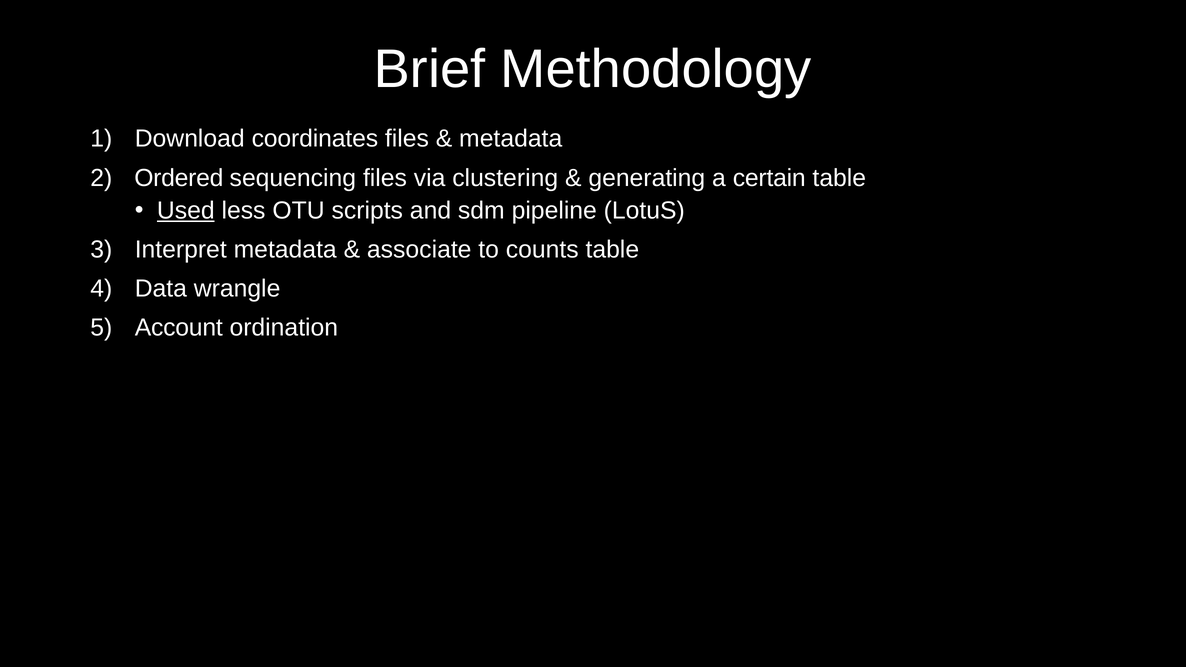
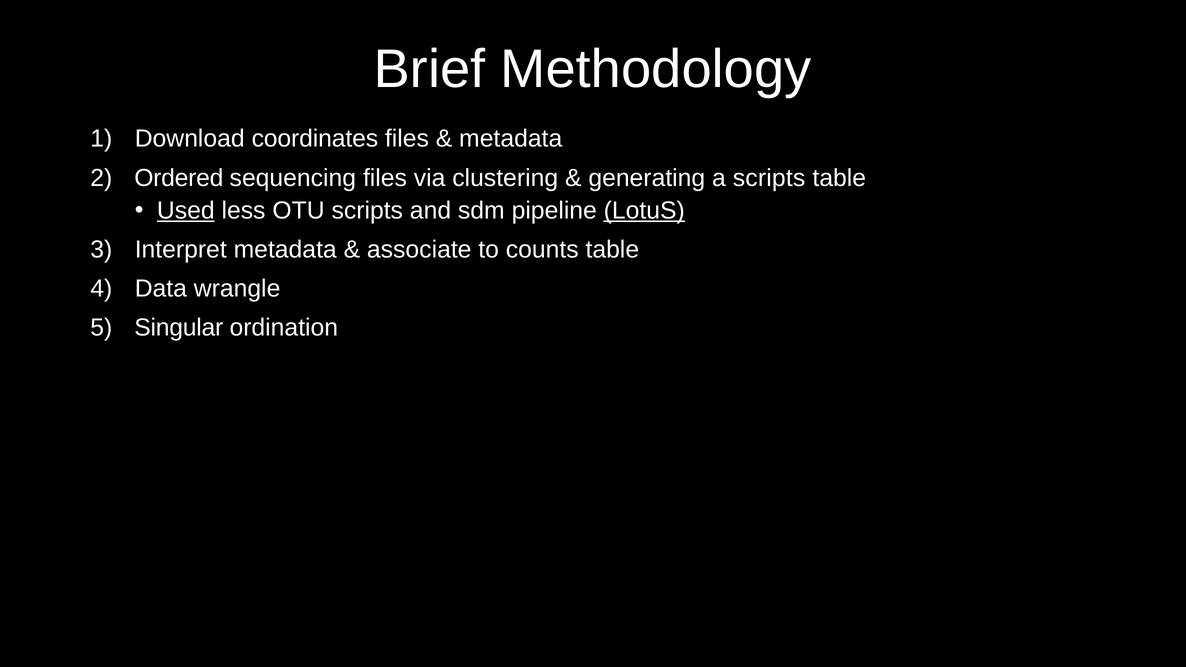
a certain: certain -> scripts
LotuS underline: none -> present
Account: Account -> Singular
